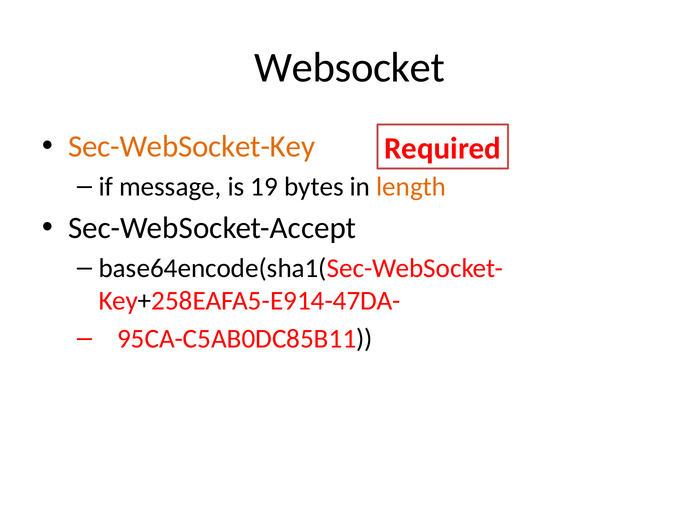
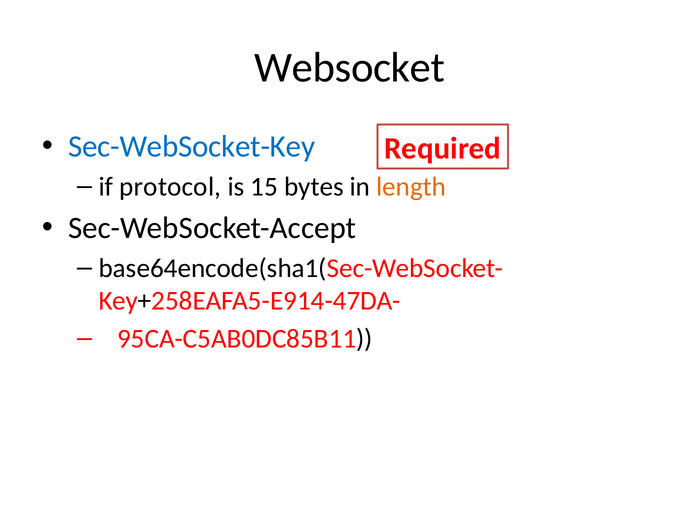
Sec-WebSocket-Key colour: orange -> blue
message: message -> protocol
19: 19 -> 15
